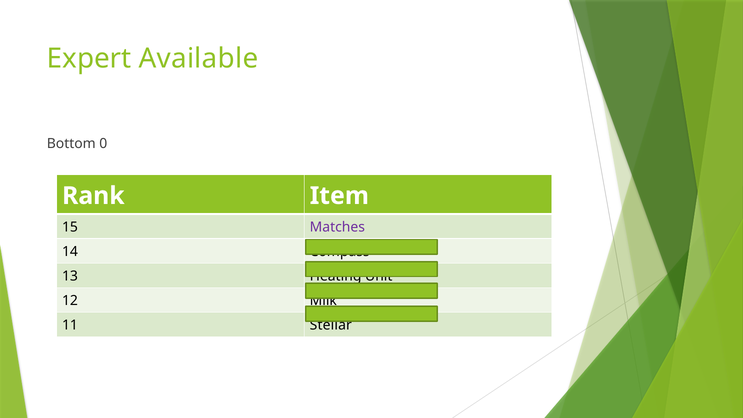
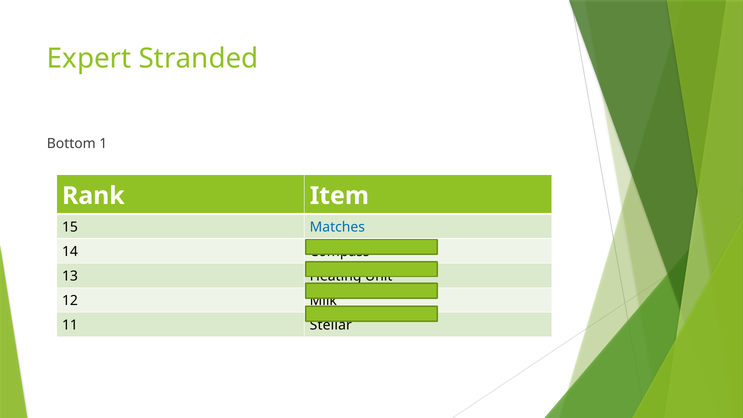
Available: Available -> Stranded
0: 0 -> 1
Matches colour: purple -> blue
